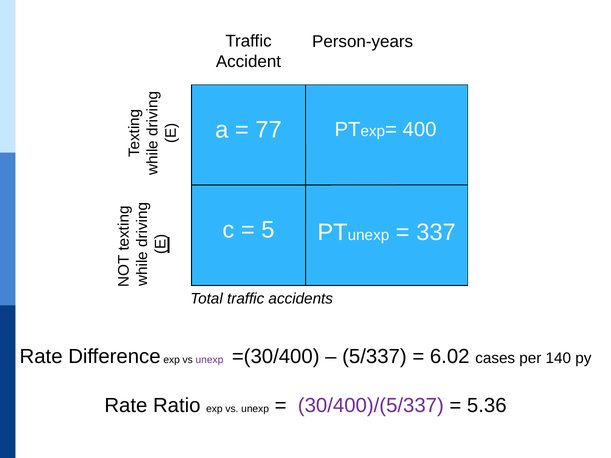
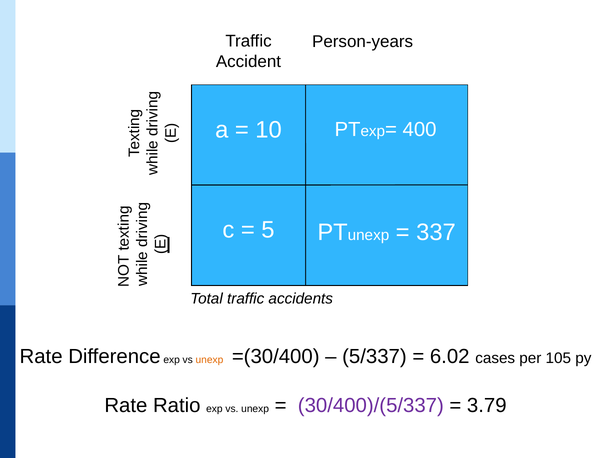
77: 77 -> 10
unexp at (209, 360) colour: purple -> orange
140: 140 -> 105
5.36: 5.36 -> 3.79
